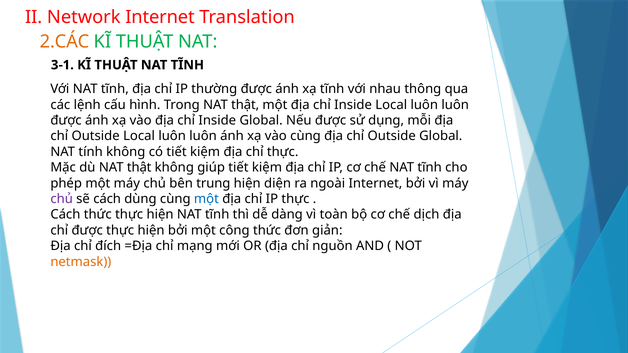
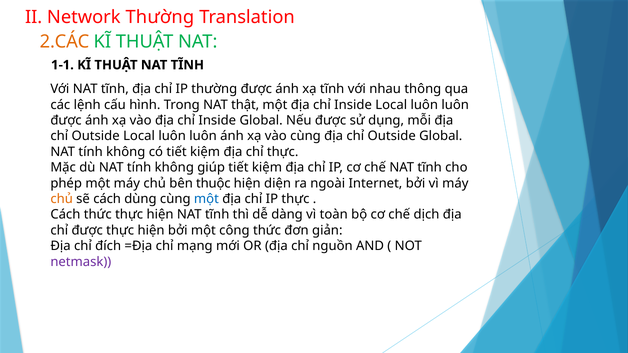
Network Internet: Internet -> Thường
3-1: 3-1 -> 1-1
dù NAT thật: thật -> tính
trung: trung -> thuộc
chủ at (62, 199) colour: purple -> orange
netmask colour: orange -> purple
